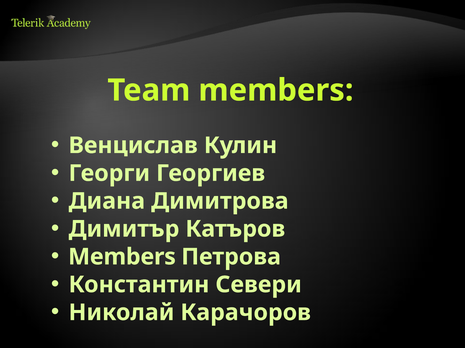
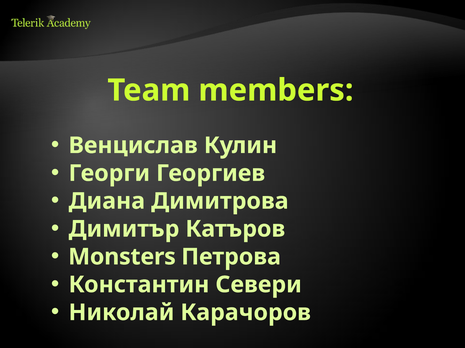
Members at (122, 257): Members -> Monsters
